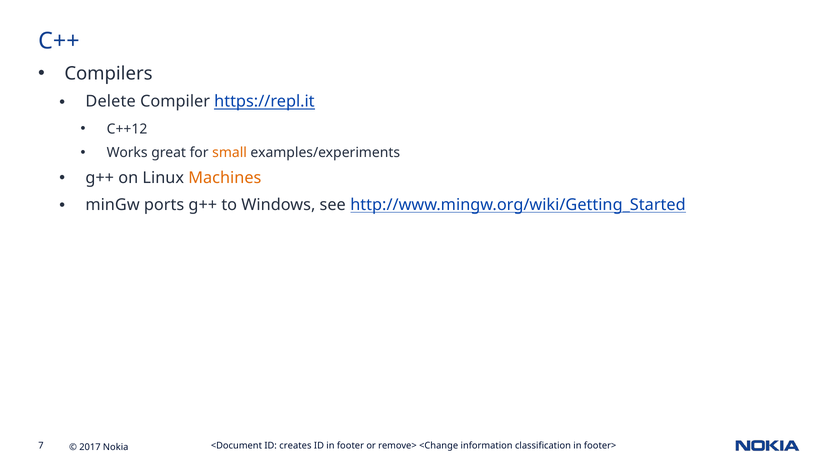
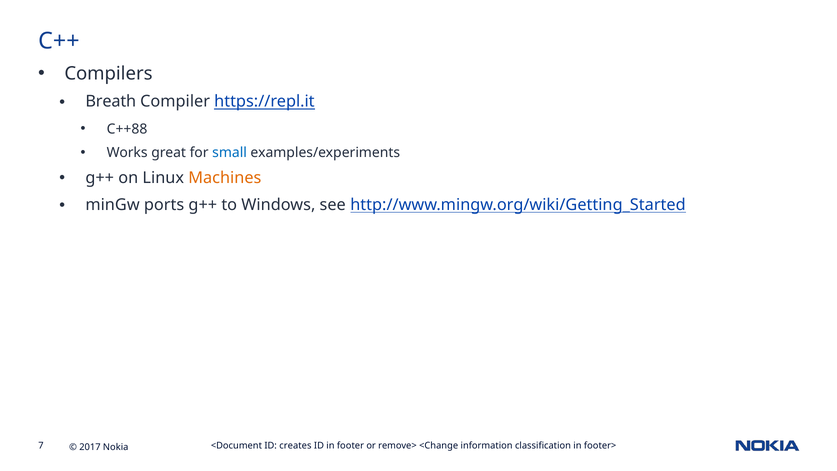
Delete: Delete -> Breath
C++12: C++12 -> C++88
small colour: orange -> blue
